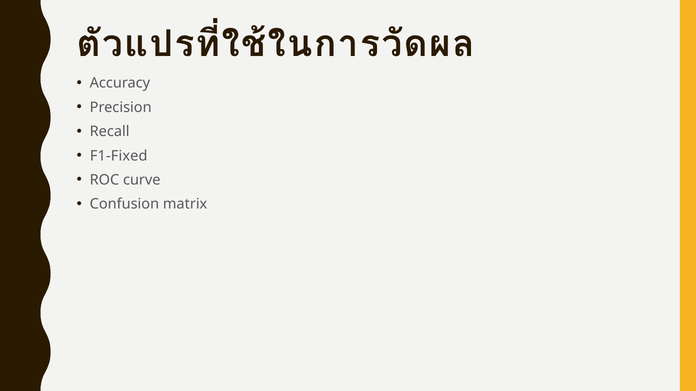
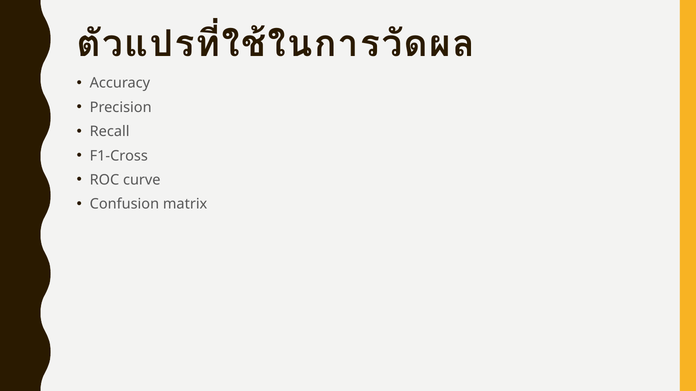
F1-Fixed: F1-Fixed -> F1-Cross
